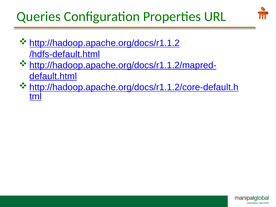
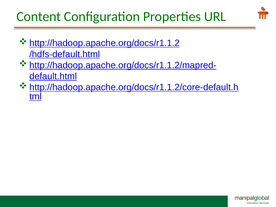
Queries: Queries -> Content
